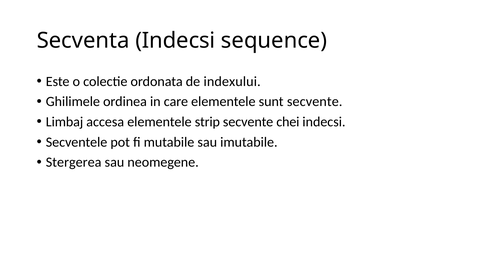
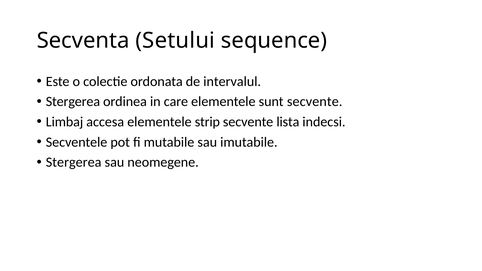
Secventa Indecsi: Indecsi -> Setului
indexului: indexului -> intervalul
Ghilimele at (73, 102): Ghilimele -> Stergerea
chei: chei -> lista
